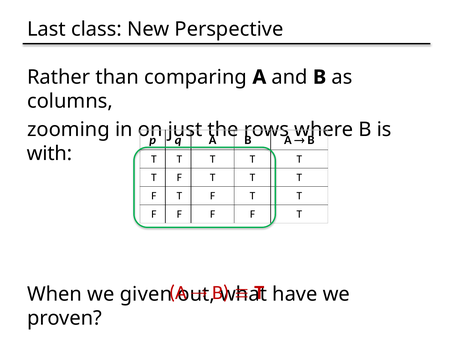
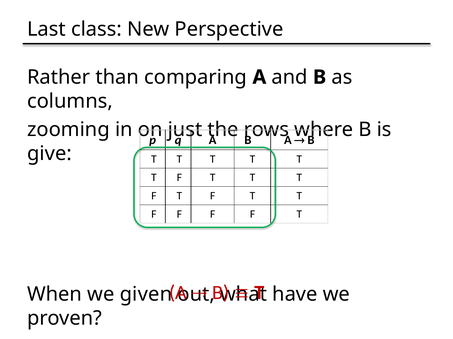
with: with -> give
